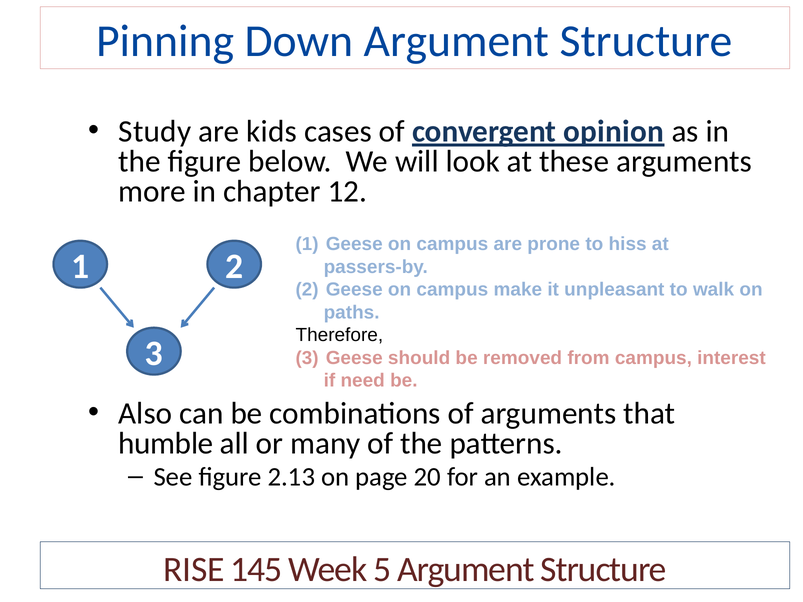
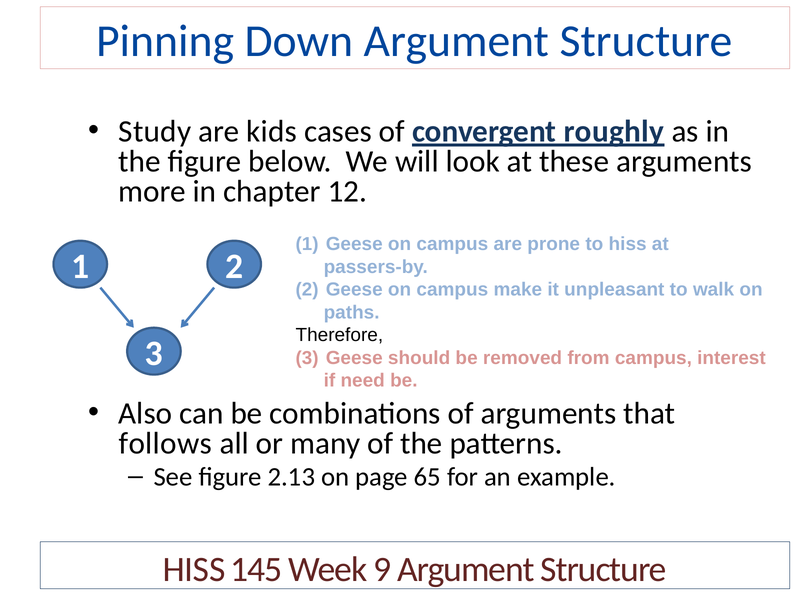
opinion: opinion -> roughly
humble: humble -> follows
20: 20 -> 65
RISE at (194, 570): RISE -> HISS
5: 5 -> 9
